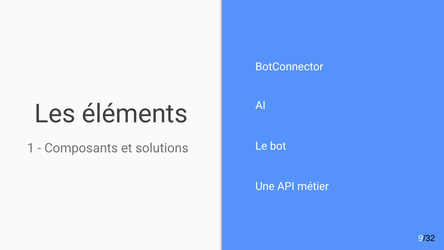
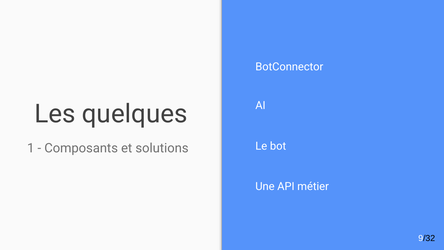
éléments: éléments -> quelques
